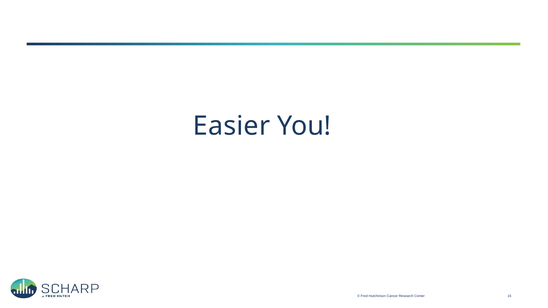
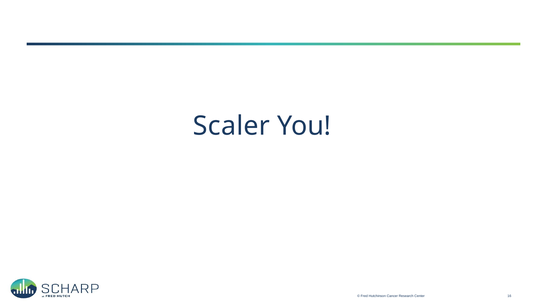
Easier: Easier -> Scaler
